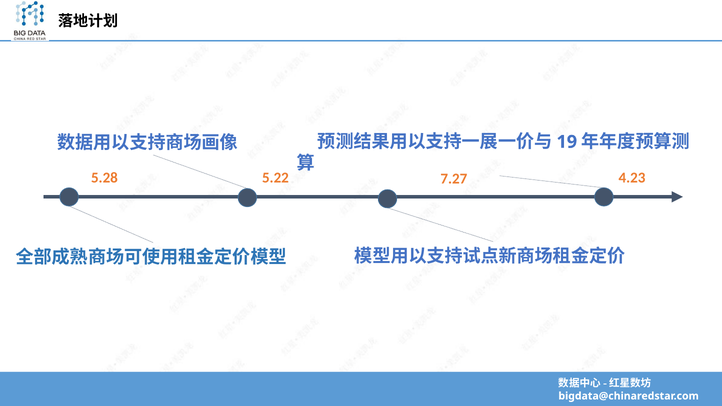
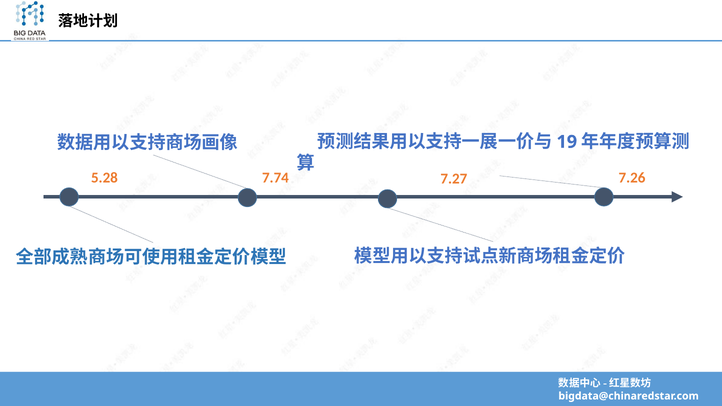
5.22: 5.22 -> 7.74
4.23: 4.23 -> 7.26
